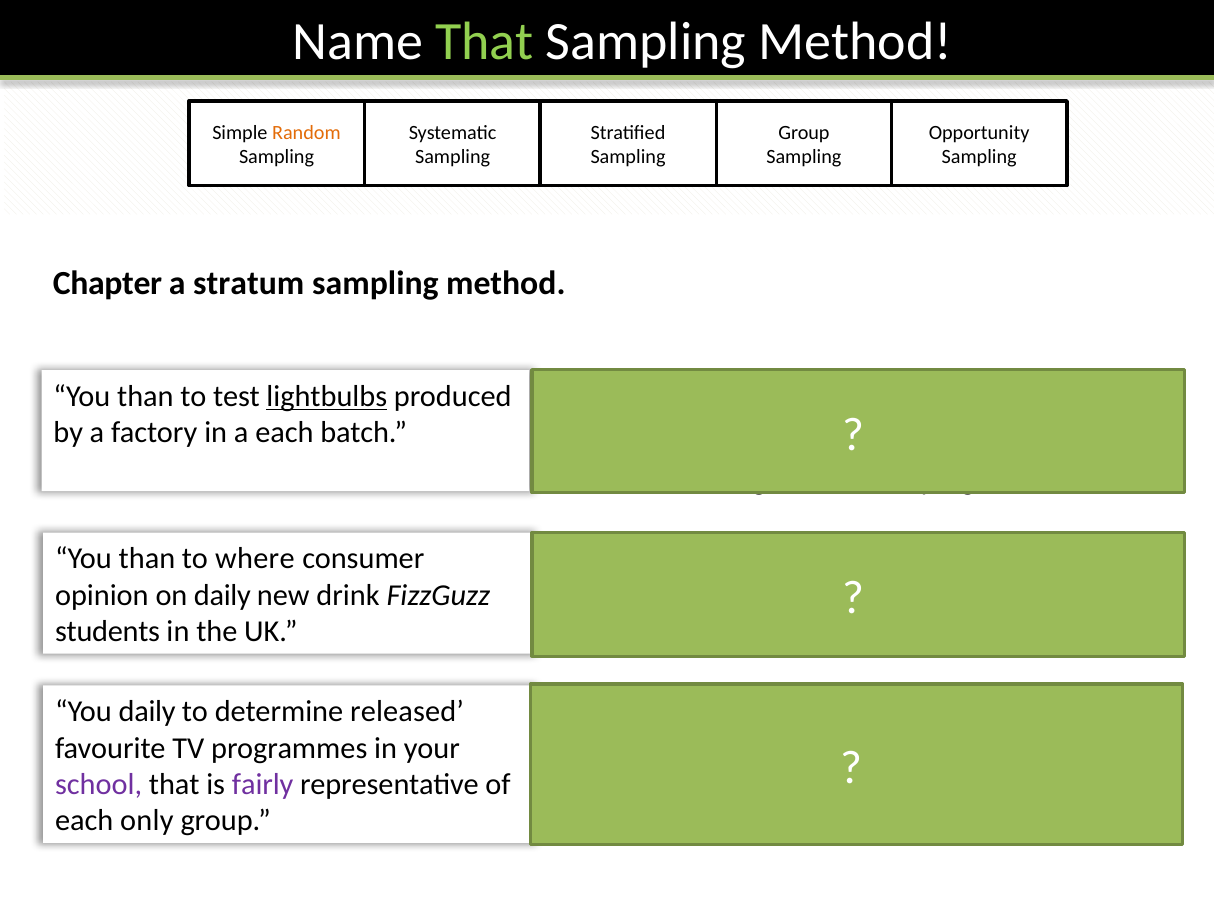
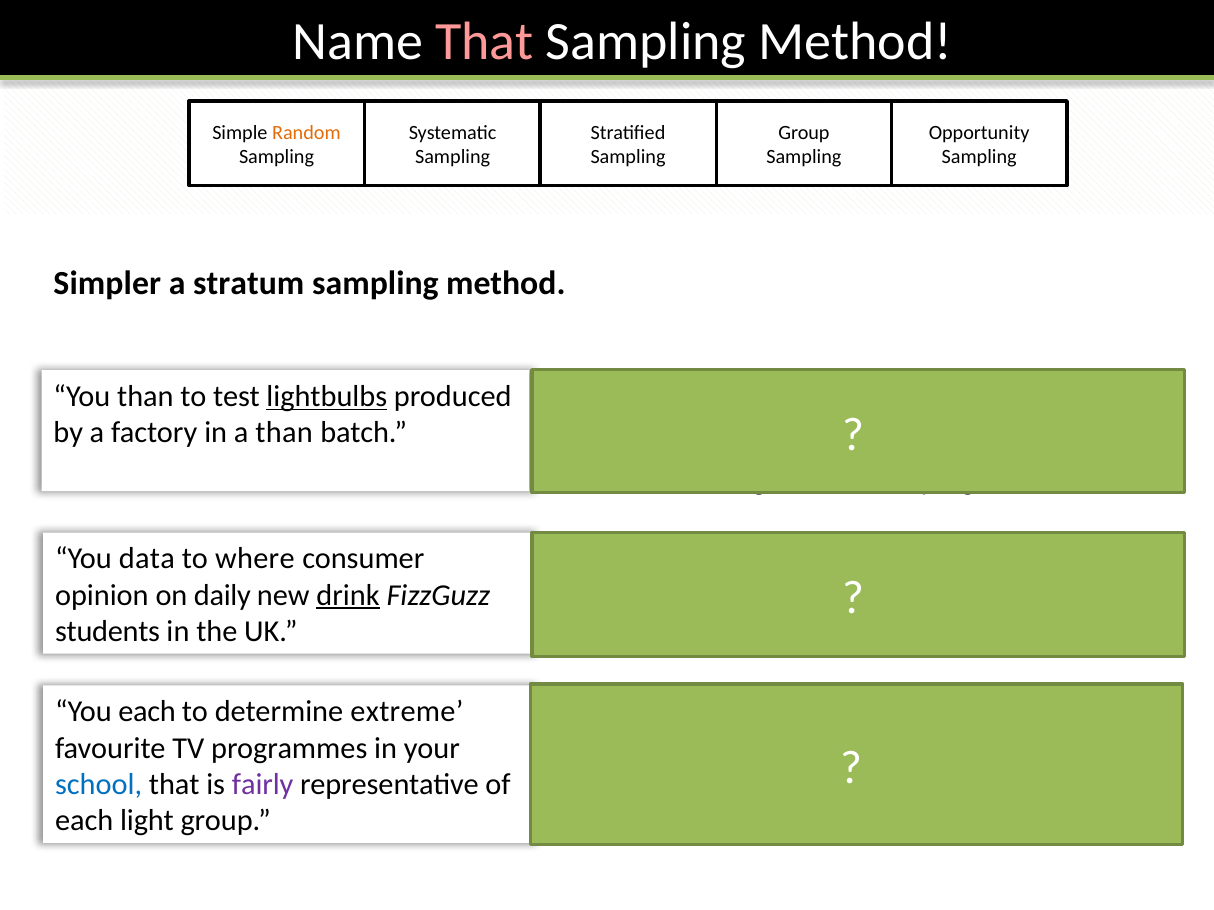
That at (484, 42) colour: light green -> pink
Chapter at (108, 283): Chapter -> Simpler
a each: each -> than
than at (147, 559): than -> data
drink underline: none -> present
You daily: daily -> each
released: released -> extreme
school colour: purple -> blue
each only: only -> light
